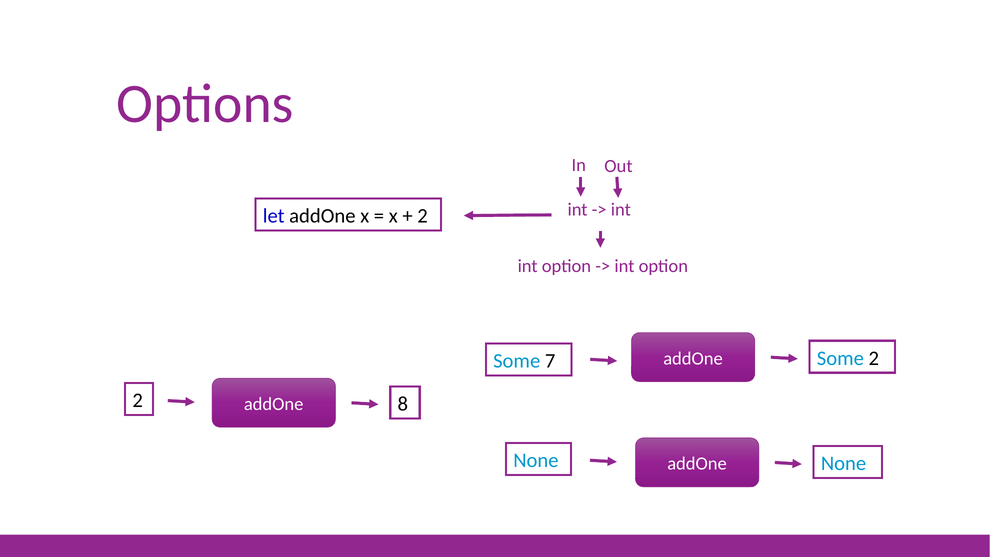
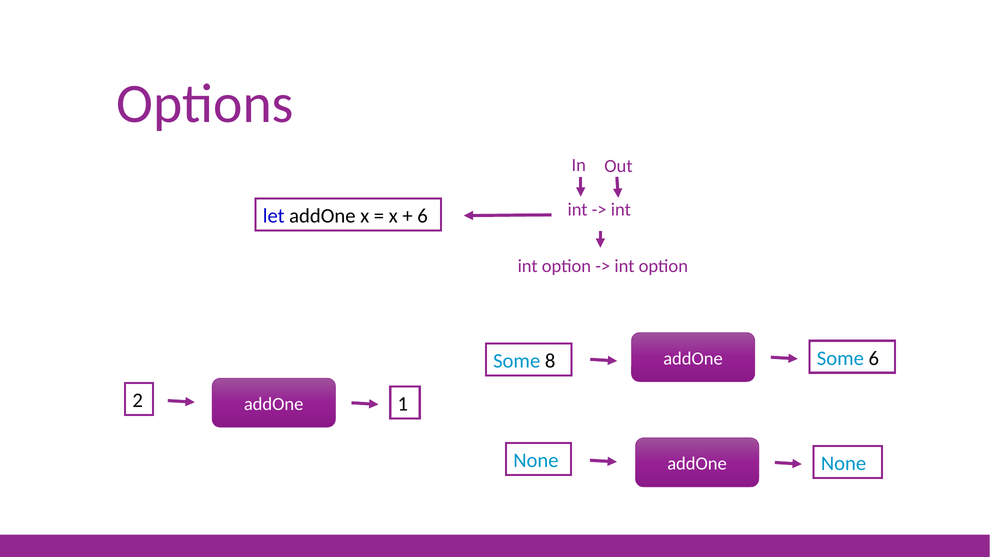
2 at (423, 216): 2 -> 6
7: 7 -> 8
Some 2: 2 -> 6
8: 8 -> 1
